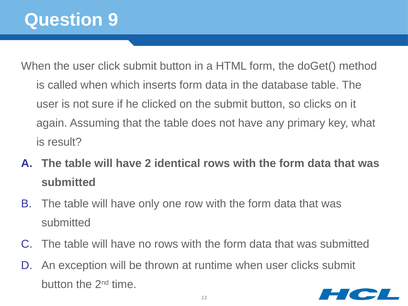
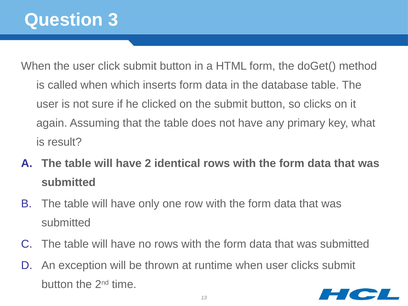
9: 9 -> 3
